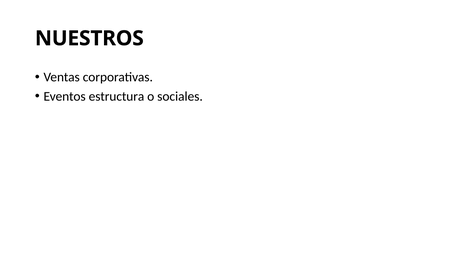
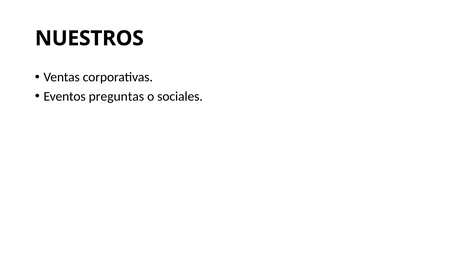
estructura: estructura -> preguntas
